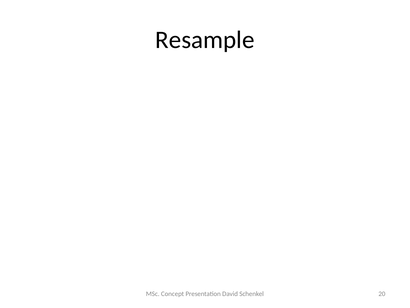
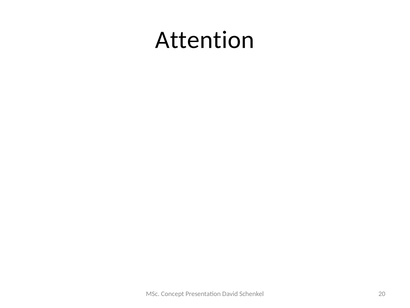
Resample: Resample -> Attention
